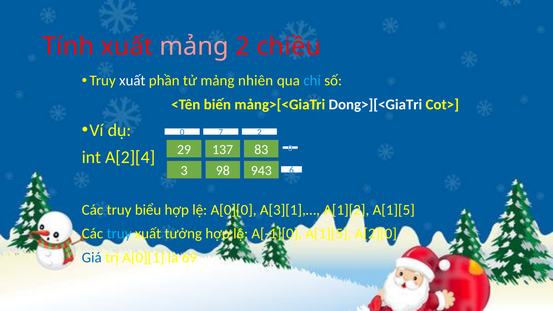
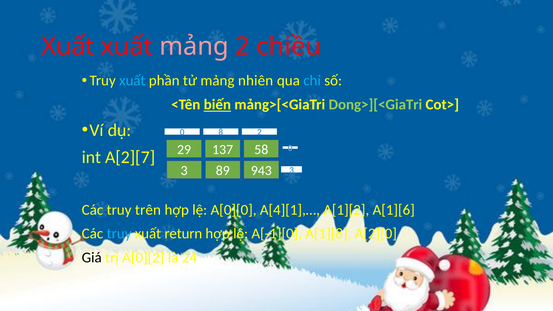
Tính at (68, 46): Tính -> Xuất
xuất at (132, 81) colour: white -> light blue
biến underline: none -> present
Dong>][<GiaTri colour: white -> light green
7: 7 -> 8
83: 83 -> 58
A[2][4: A[2][4 -> A[2][7
98: 98 -> 89
943 6: 6 -> 3
biểu: biểu -> trên
A[3][1],…: A[3][1],… -> A[4][1],…
A[1][2 A[1][5: A[1][5 -> A[1][6
tưởng: tưởng -> return
A[-1][0 A[1][5: A[1][5 -> A[1][8
Giá colour: blue -> black
A[0][1: A[0][1 -> A[0][2
69: 69 -> 24
